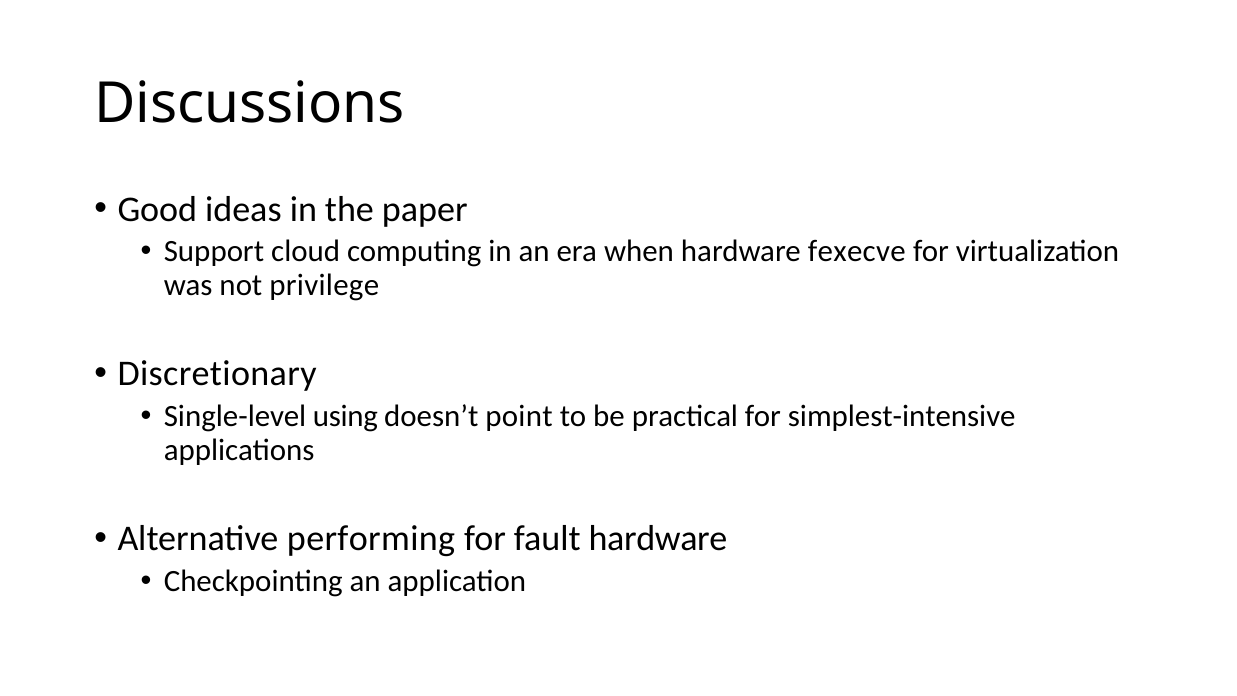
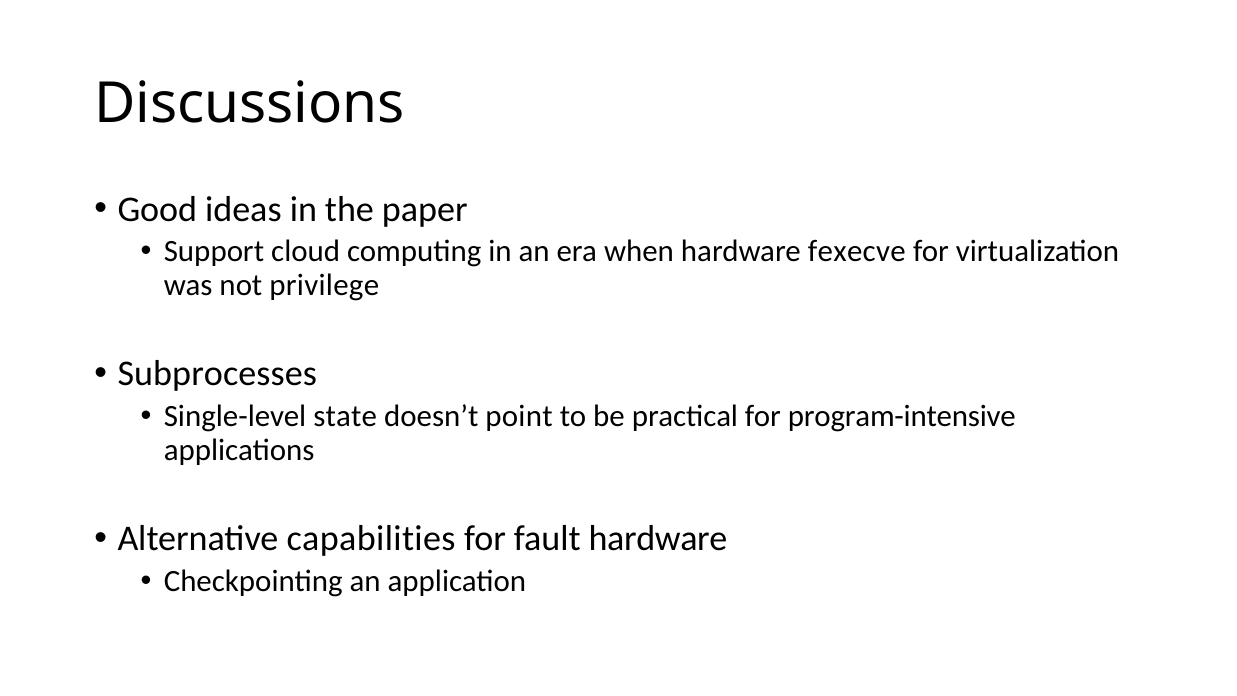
Discretionary: Discretionary -> Subprocesses
using: using -> state
simplest-intensive: simplest-intensive -> program-intensive
performing: performing -> capabilities
